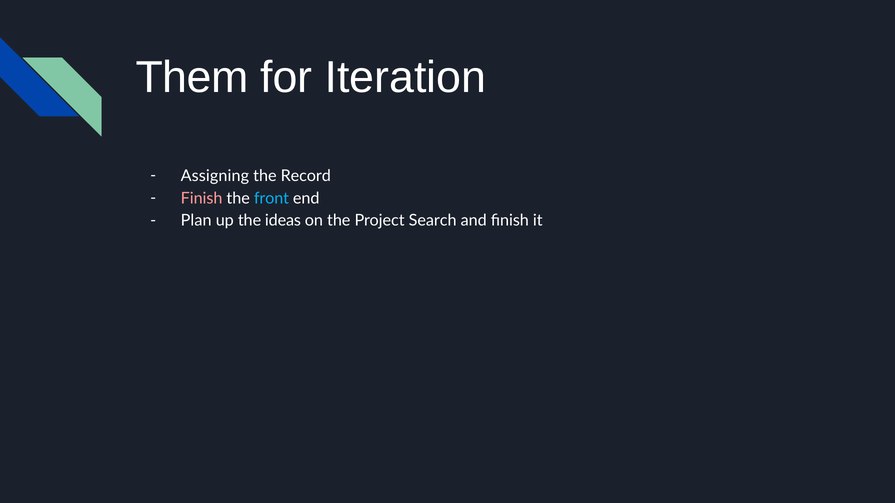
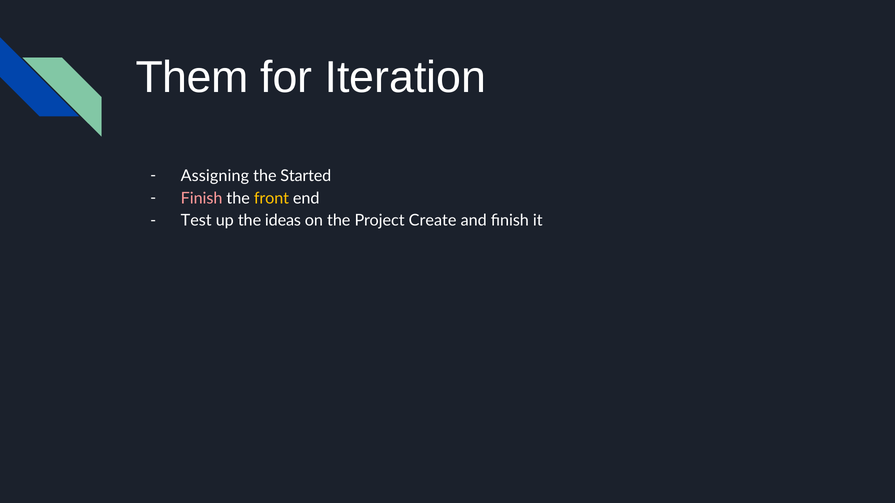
Record: Record -> Started
front colour: light blue -> yellow
Plan: Plan -> Test
Search: Search -> Create
